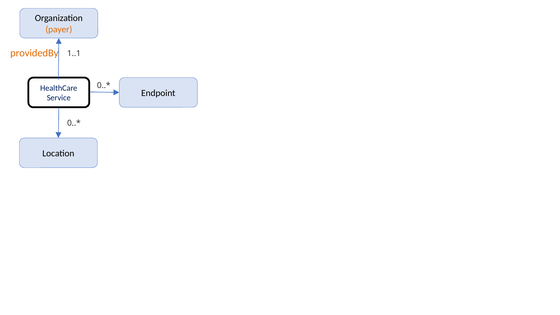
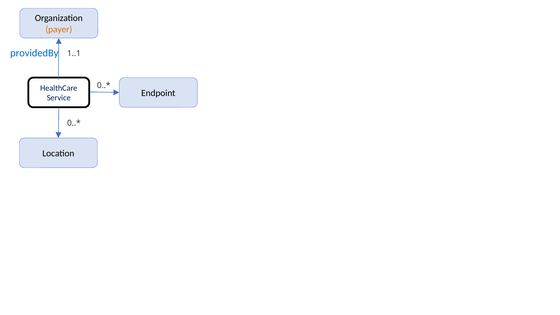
providedBy colour: orange -> blue
